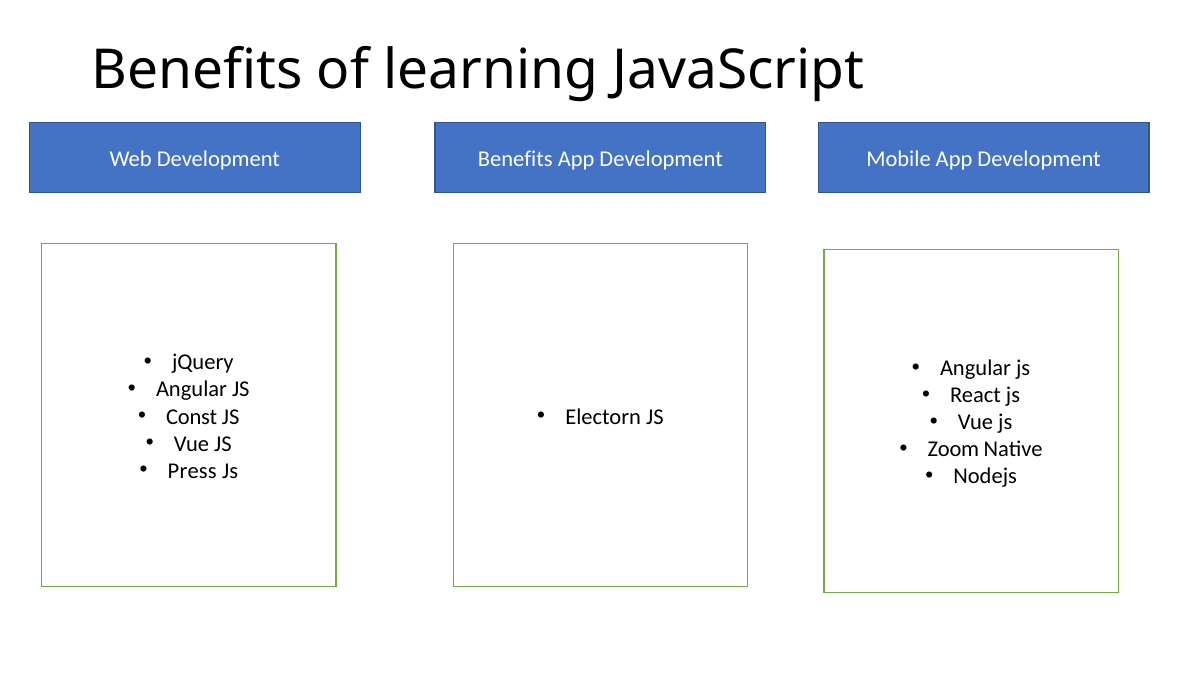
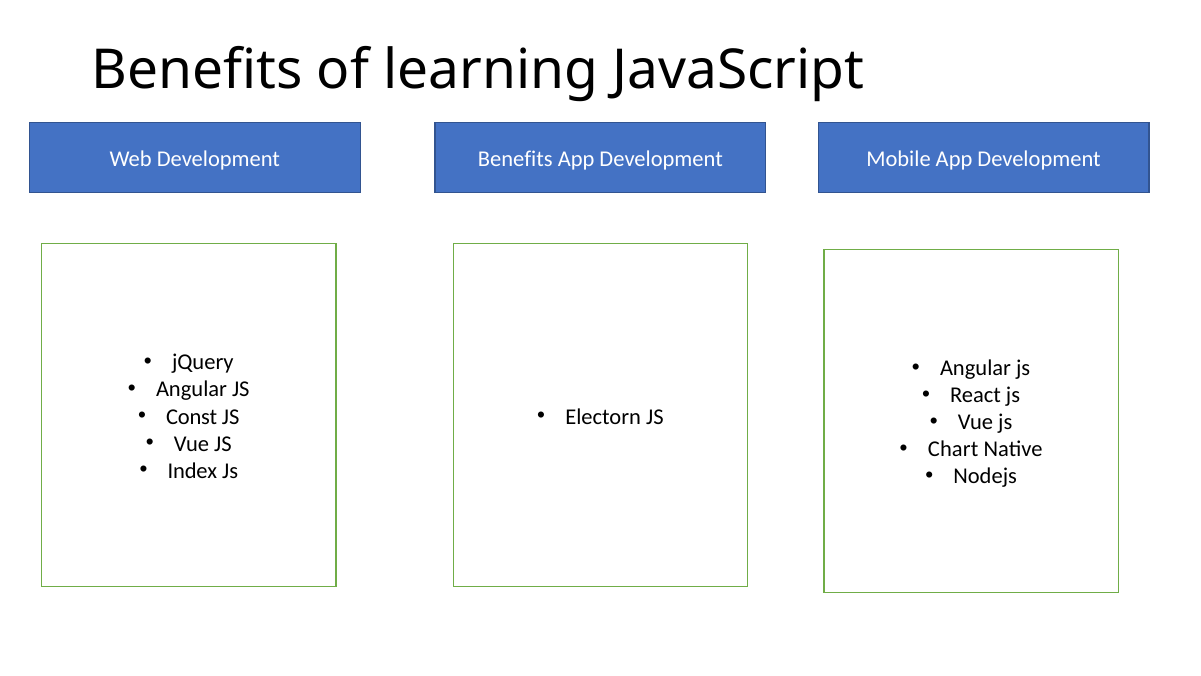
Zoom: Zoom -> Chart
Press: Press -> Index
